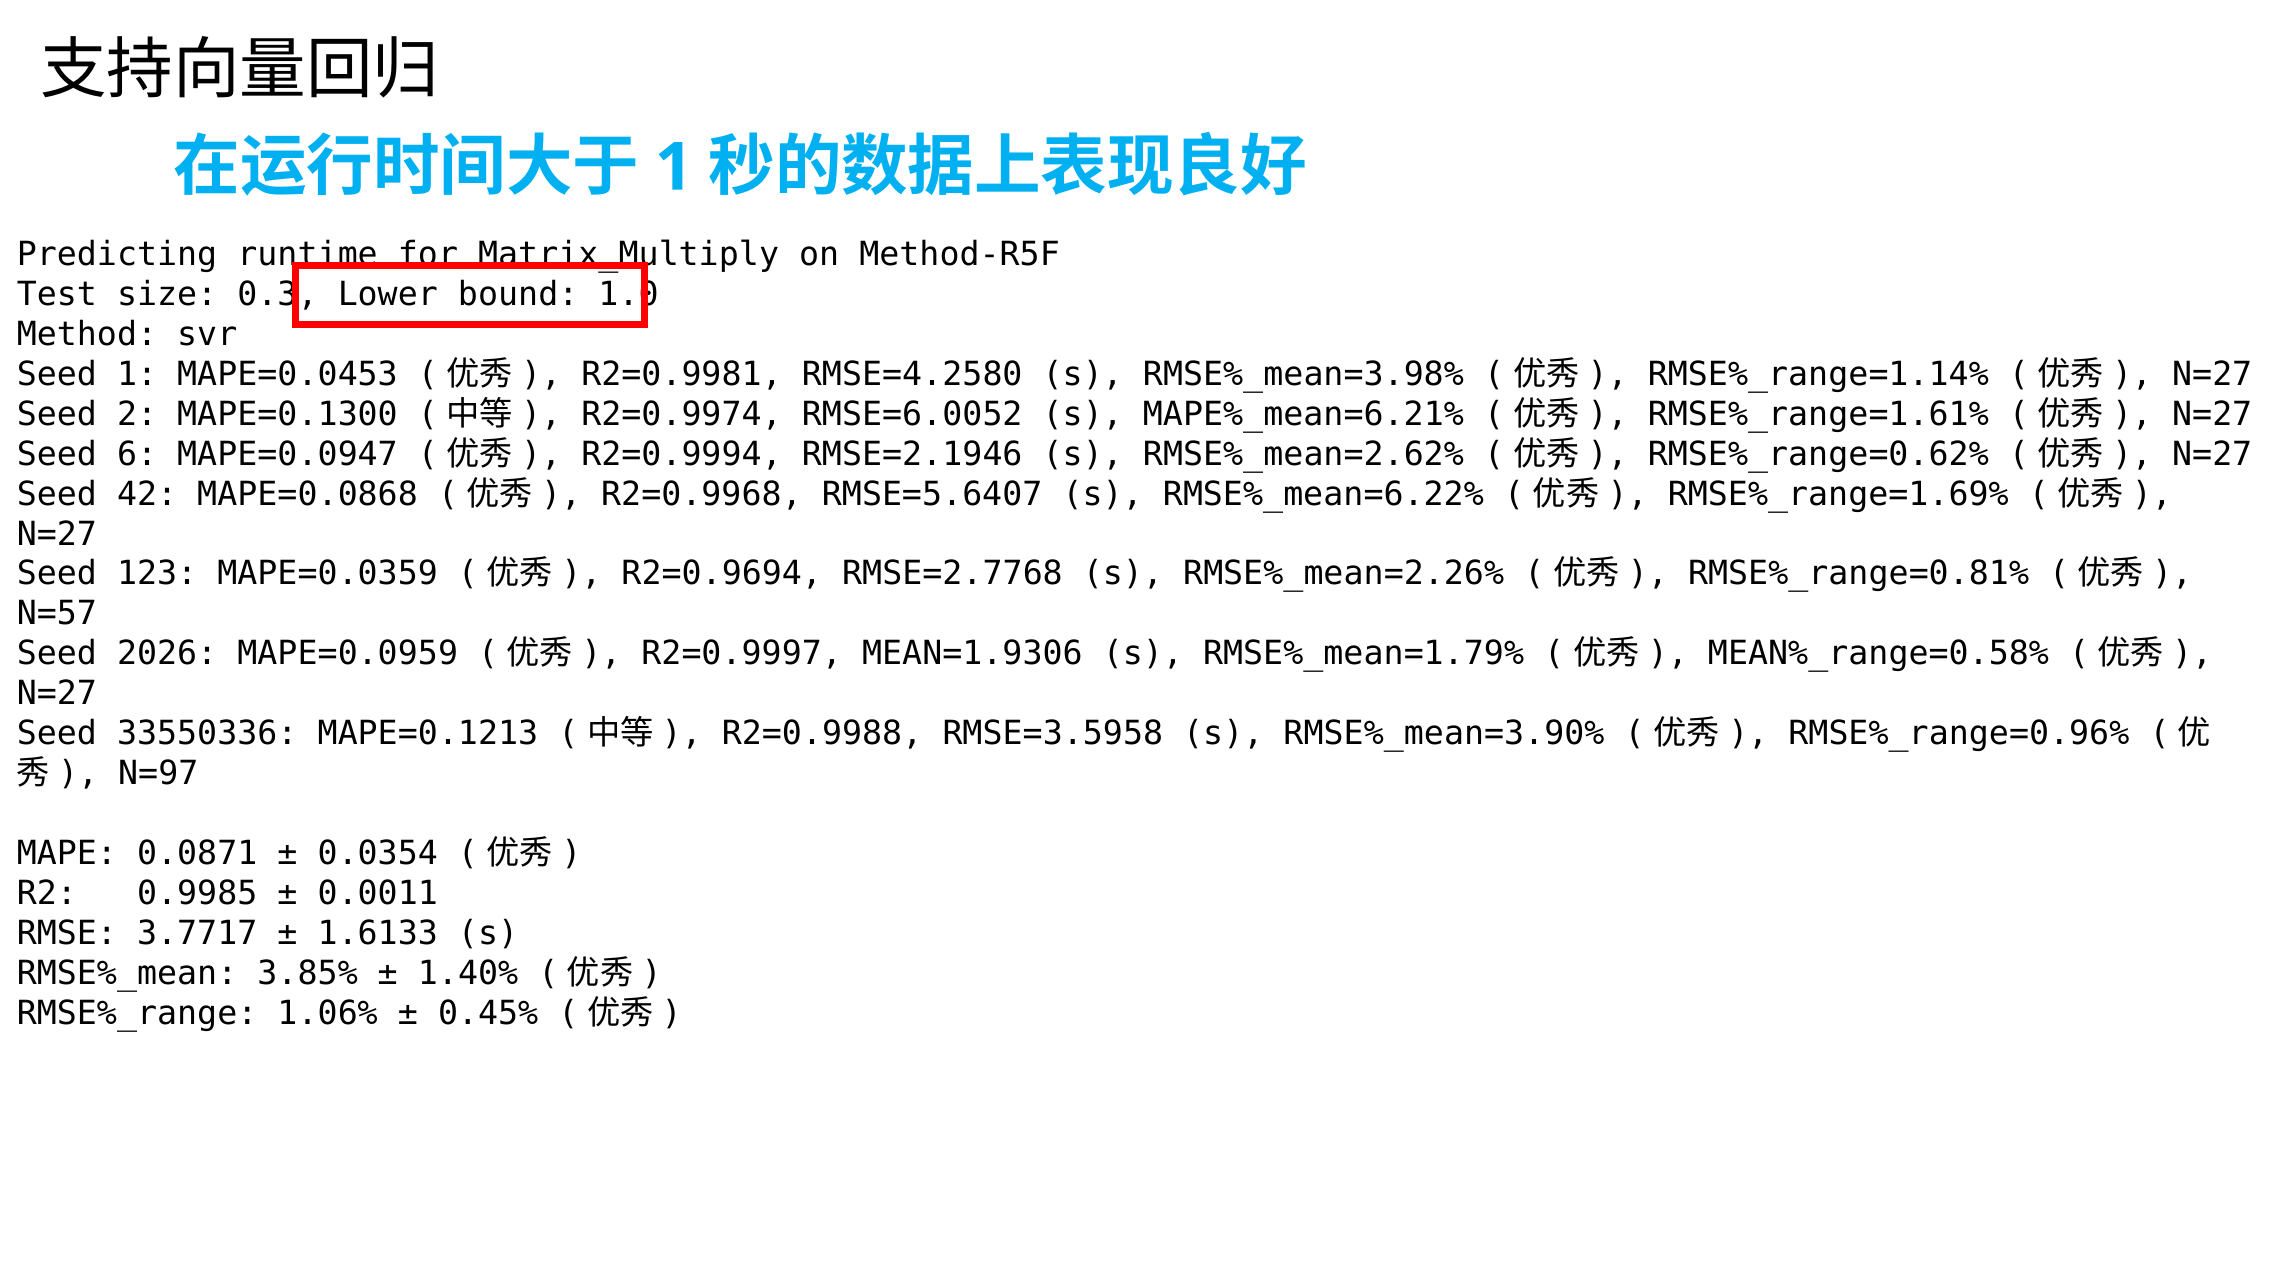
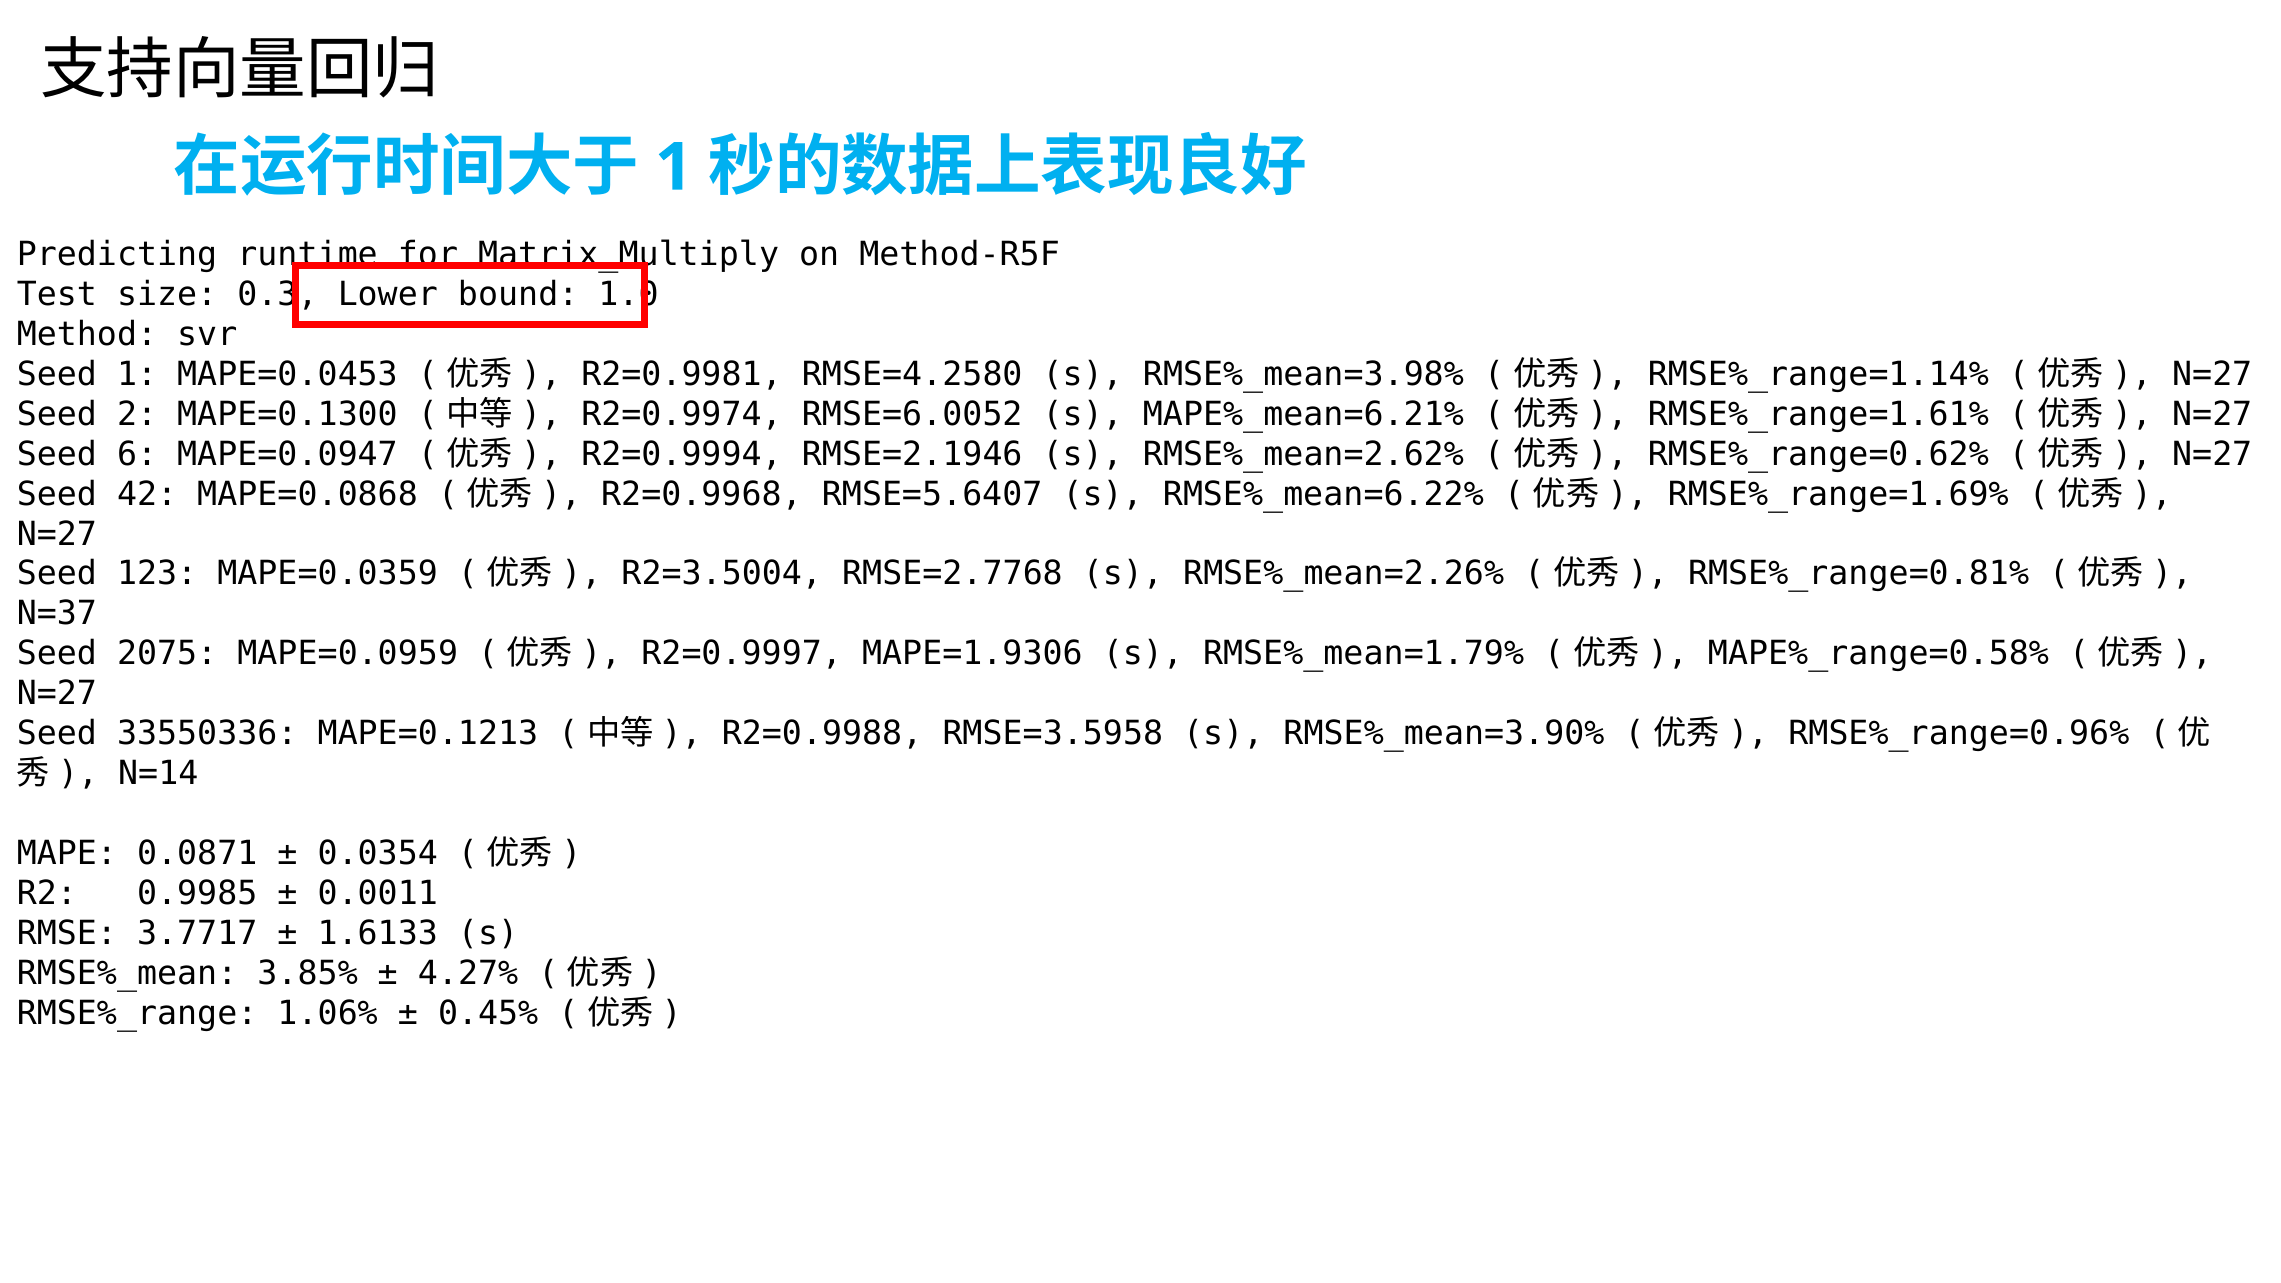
R2=0.9694: R2=0.9694 -> R2=3.5004
N=57: N=57 -> N=37
2026: 2026 -> 2075
MEAN=1.9306: MEAN=1.9306 -> MAPE=1.9306
MEAN%_range=0.58%: MEAN%_range=0.58% -> MAPE%_range=0.58%
N=97: N=97 -> N=14
1.40%: 1.40% -> 4.27%
